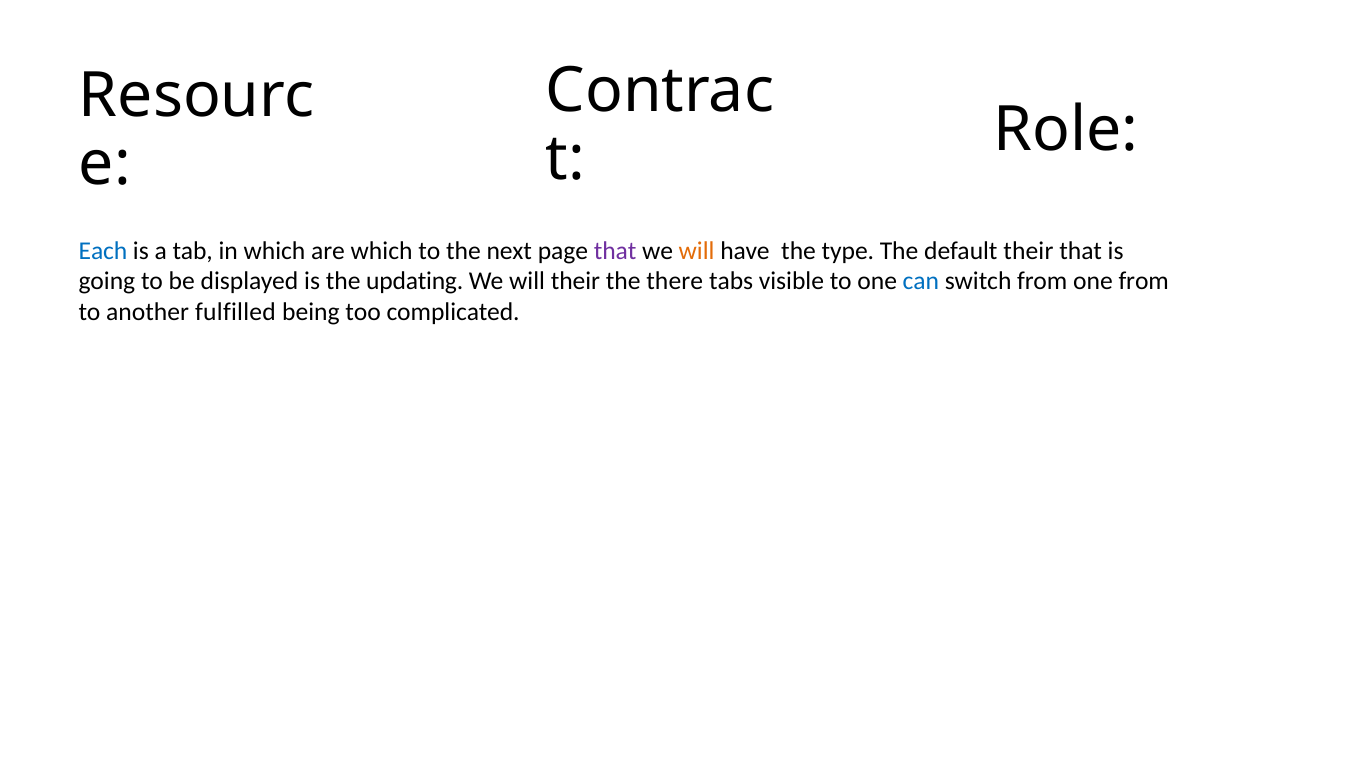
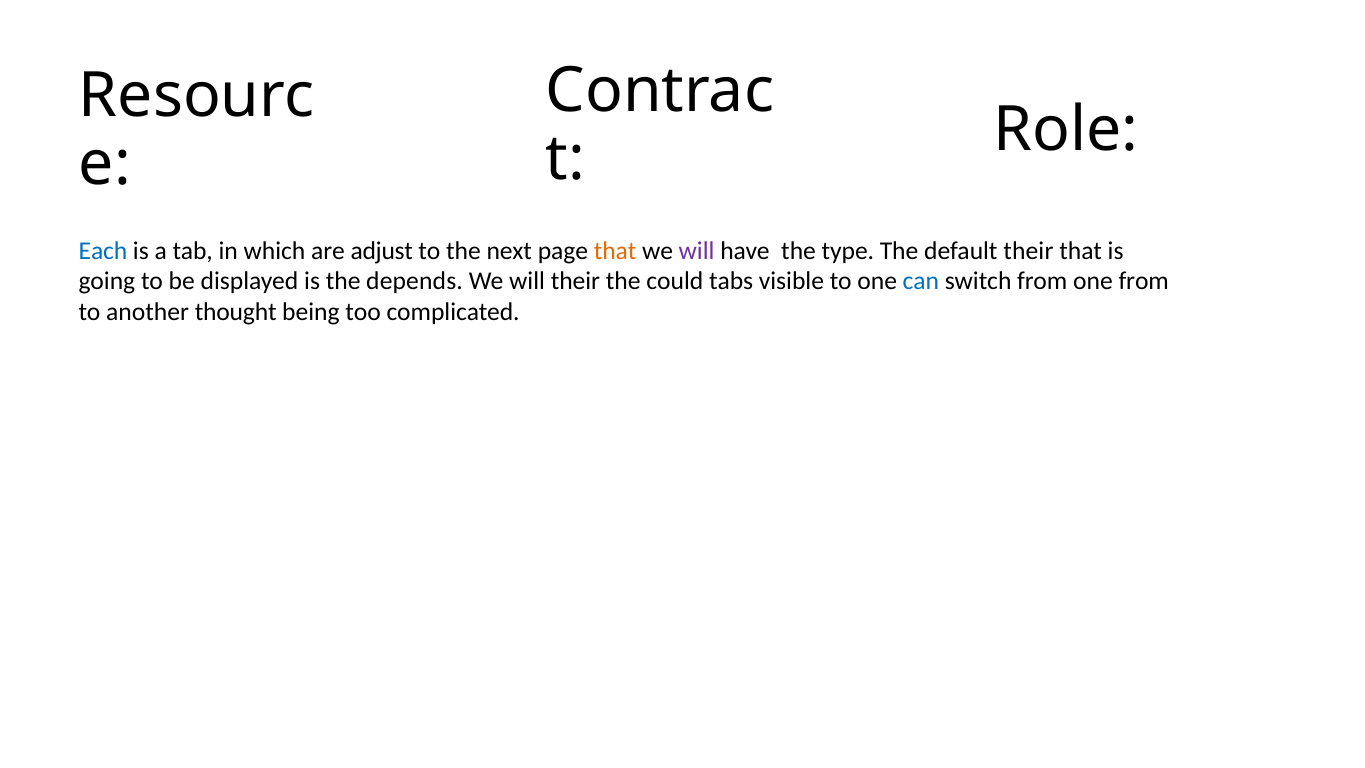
are which: which -> adjust
that at (615, 251) colour: purple -> orange
will at (697, 251) colour: orange -> purple
updating: updating -> depends
there: there -> could
fulfilled: fulfilled -> thought
